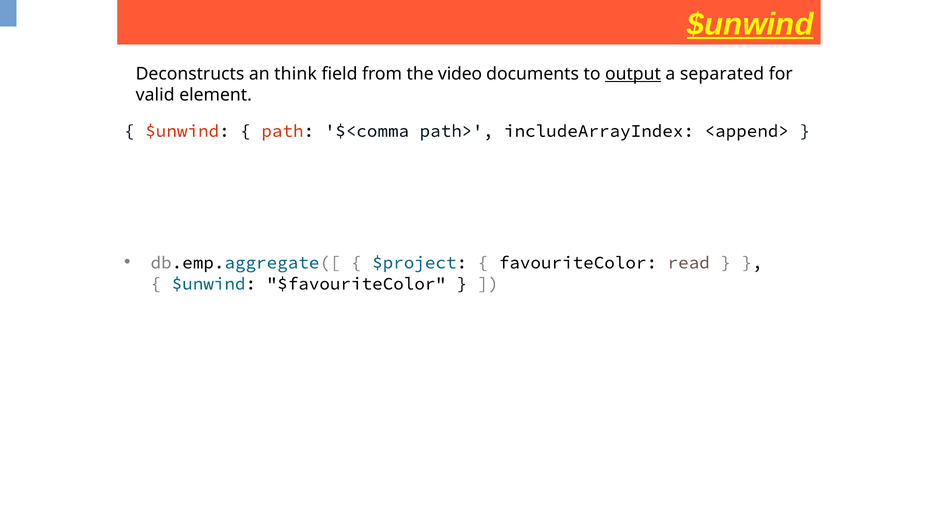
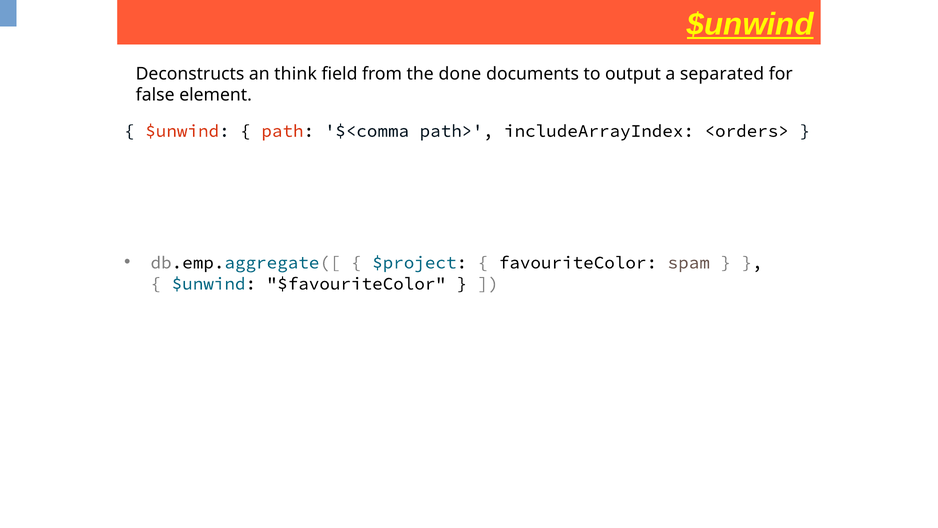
video: video -> done
output underline: present -> none
valid: valid -> false
<append>: <append> -> <orders>
read: read -> spam
